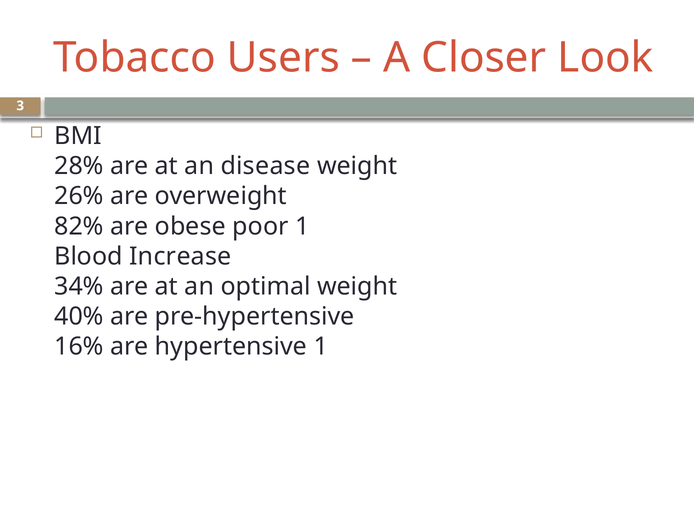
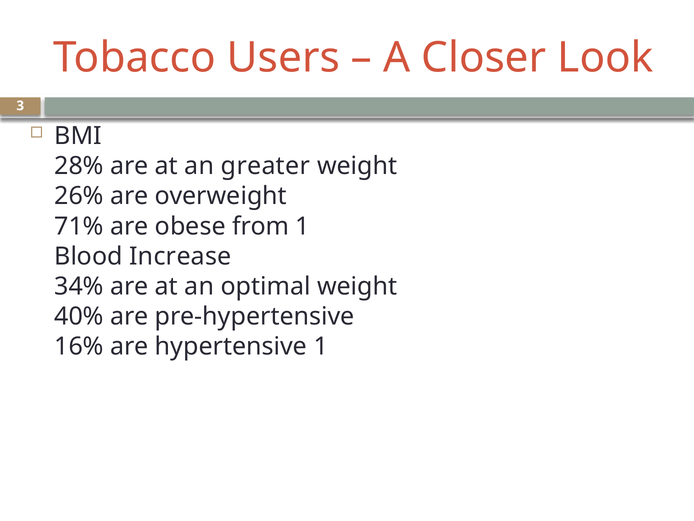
disease: disease -> greater
82%: 82% -> 71%
poor: poor -> from
